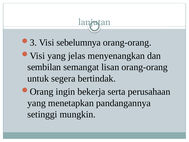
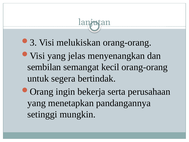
sebelumnya: sebelumnya -> melukiskan
lisan: lisan -> kecil
